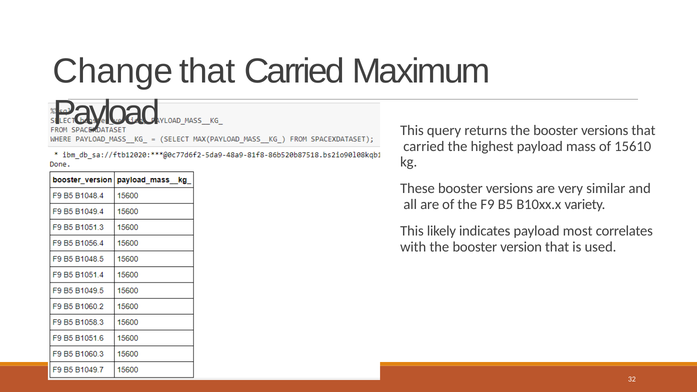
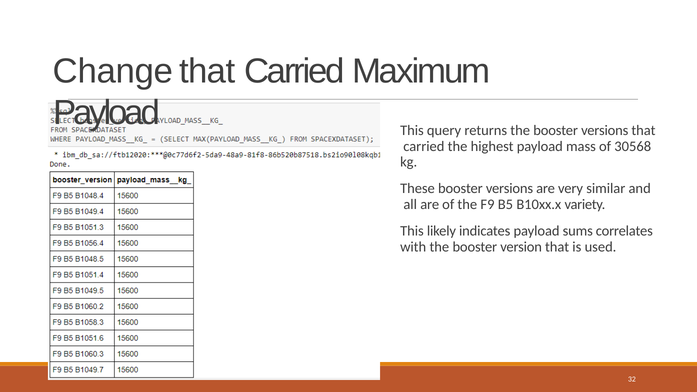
15610: 15610 -> 30568
most: most -> sums
